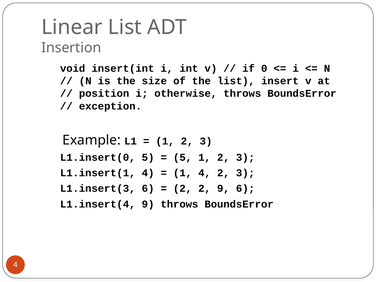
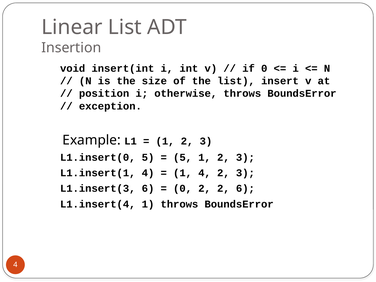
2 at (183, 189): 2 -> 0
2 9: 9 -> 2
L1.insert(4 9: 9 -> 1
